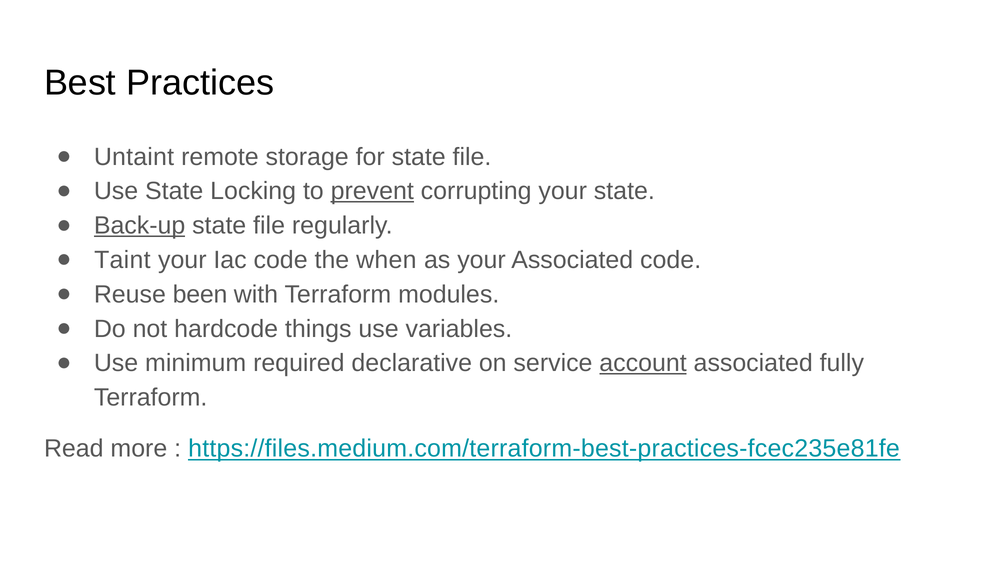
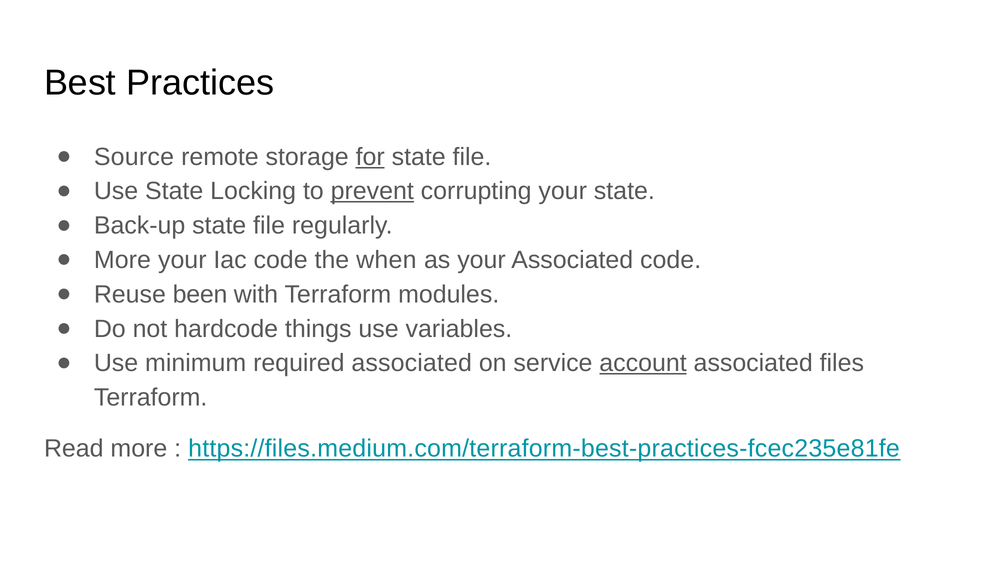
Untaint: Untaint -> Source
for underline: none -> present
Back-up underline: present -> none
Taint at (122, 260): Taint -> More
required declarative: declarative -> associated
fully: fully -> files
